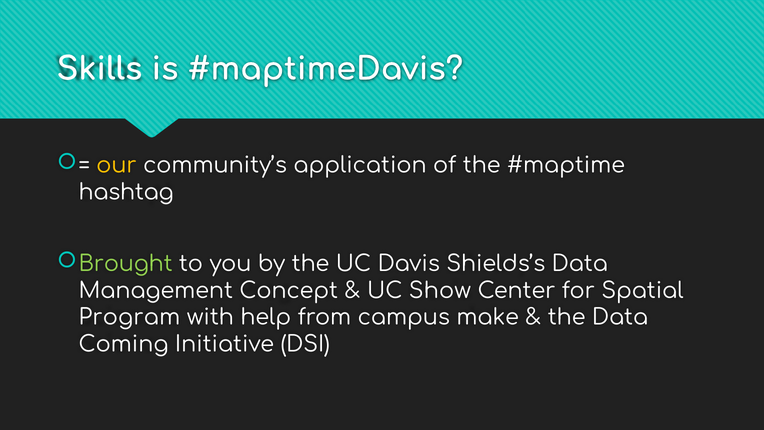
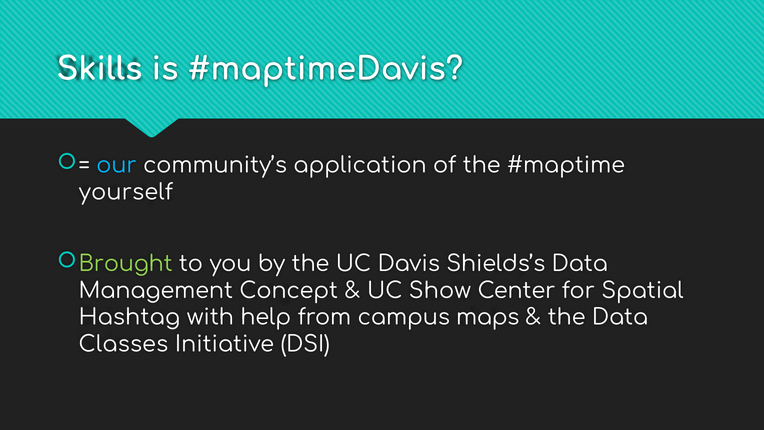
our colour: yellow -> light blue
hashtag: hashtag -> yourself
Program: Program -> Hashtag
make: make -> maps
Coming: Coming -> Classes
